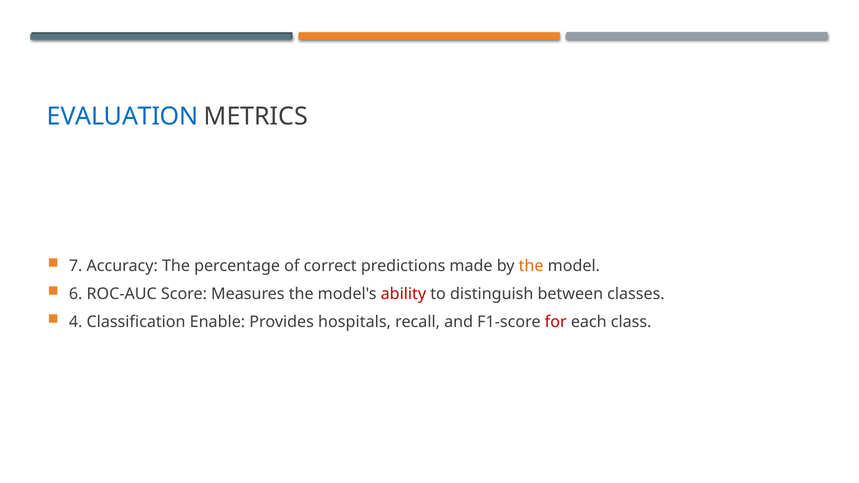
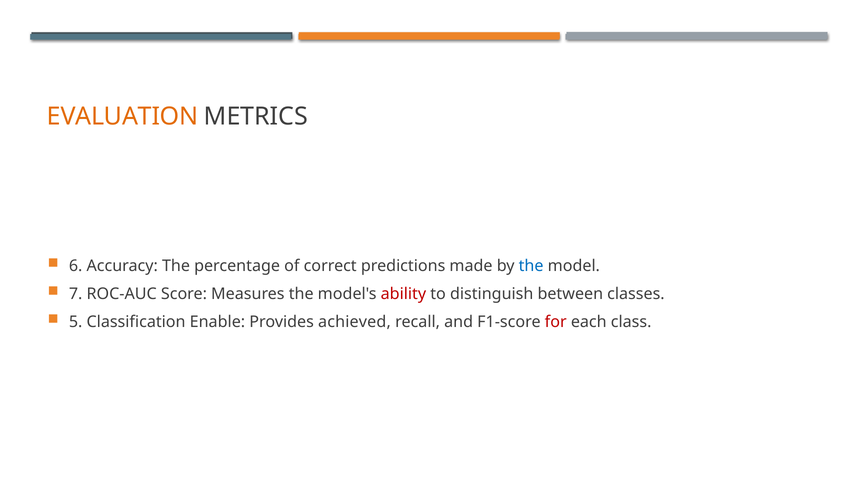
EVALUATION colour: blue -> orange
7: 7 -> 6
the at (531, 266) colour: orange -> blue
6: 6 -> 7
4: 4 -> 5
hospitals: hospitals -> achieved
